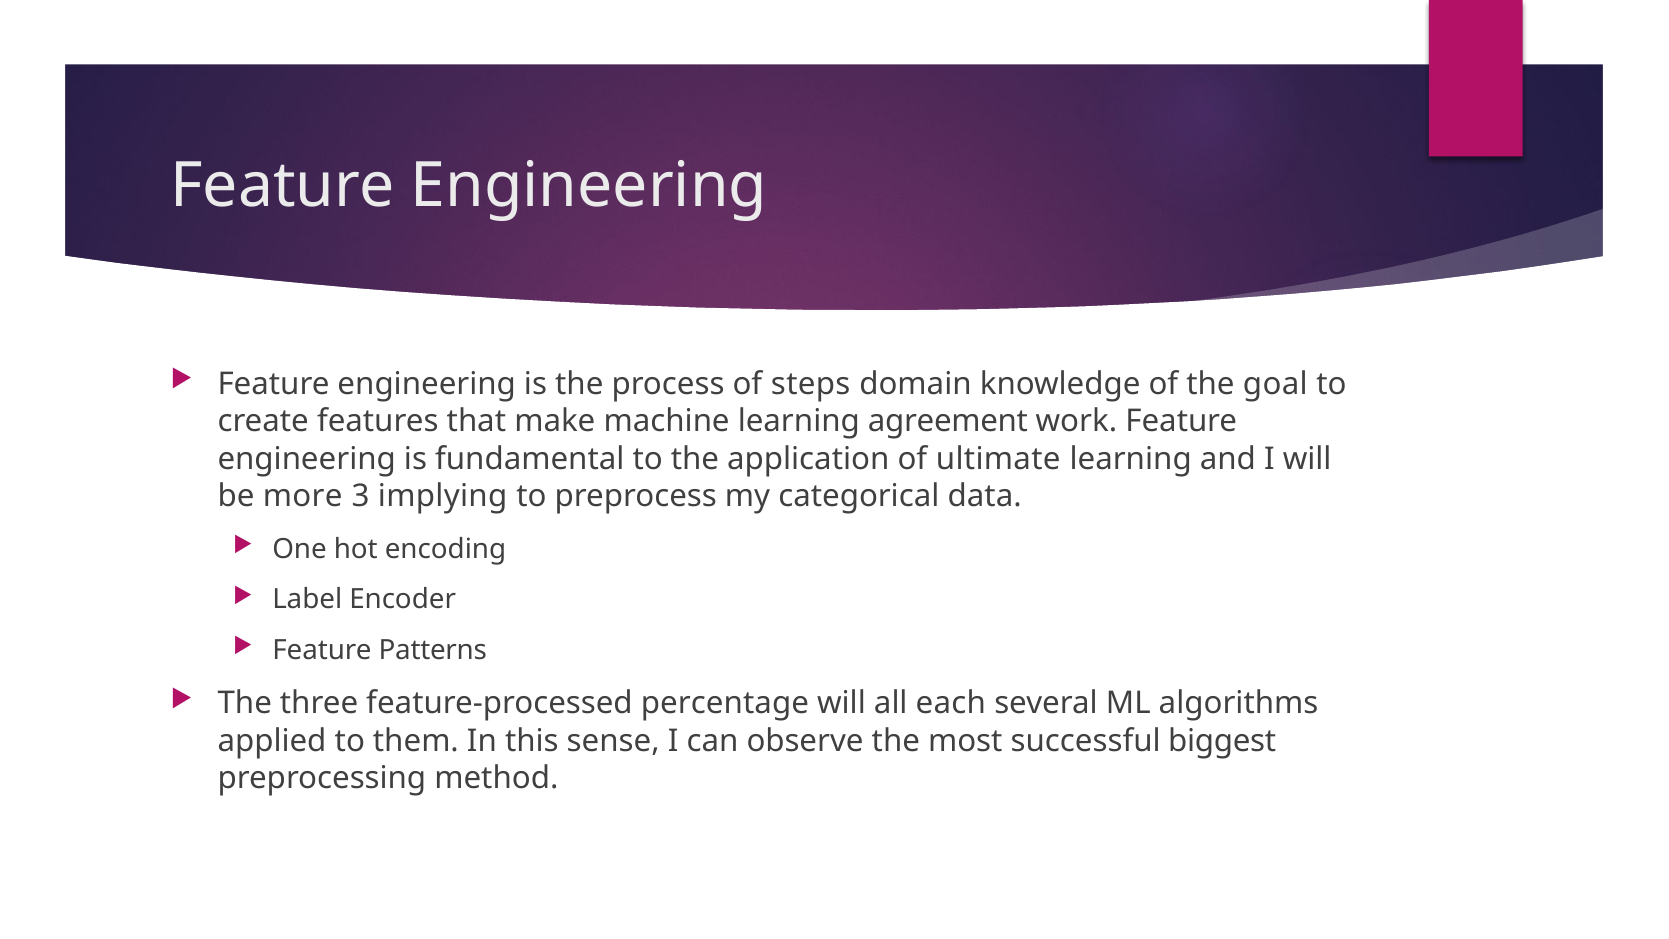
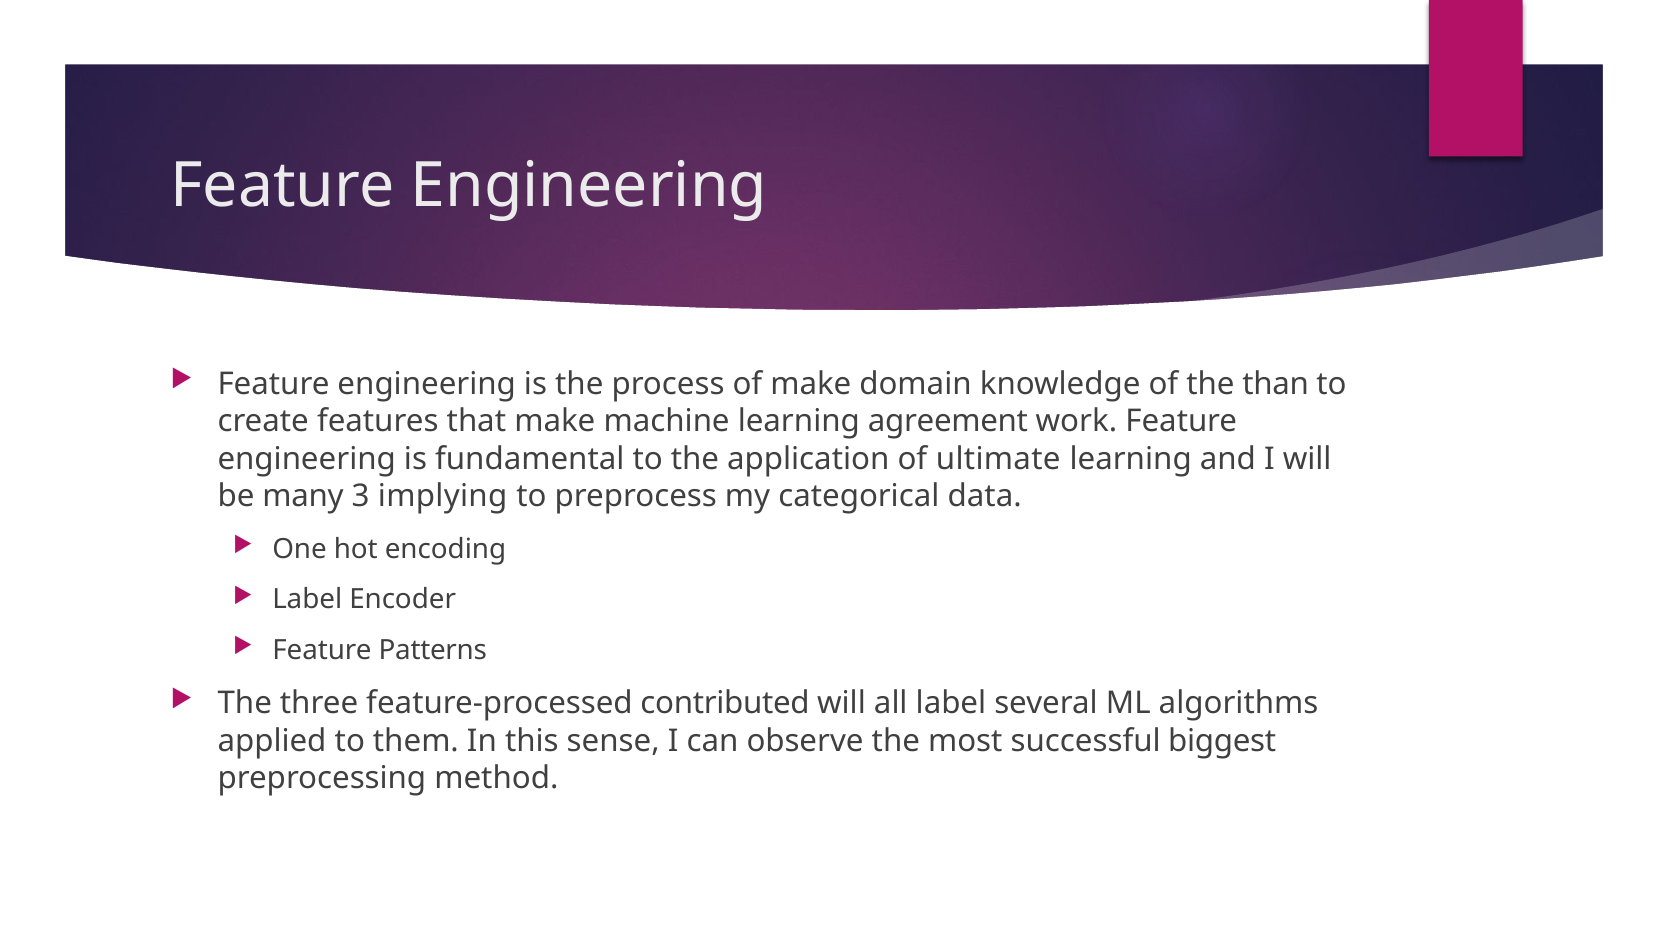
of steps: steps -> make
goal: goal -> than
more: more -> many
percentage: percentage -> contributed
all each: each -> label
